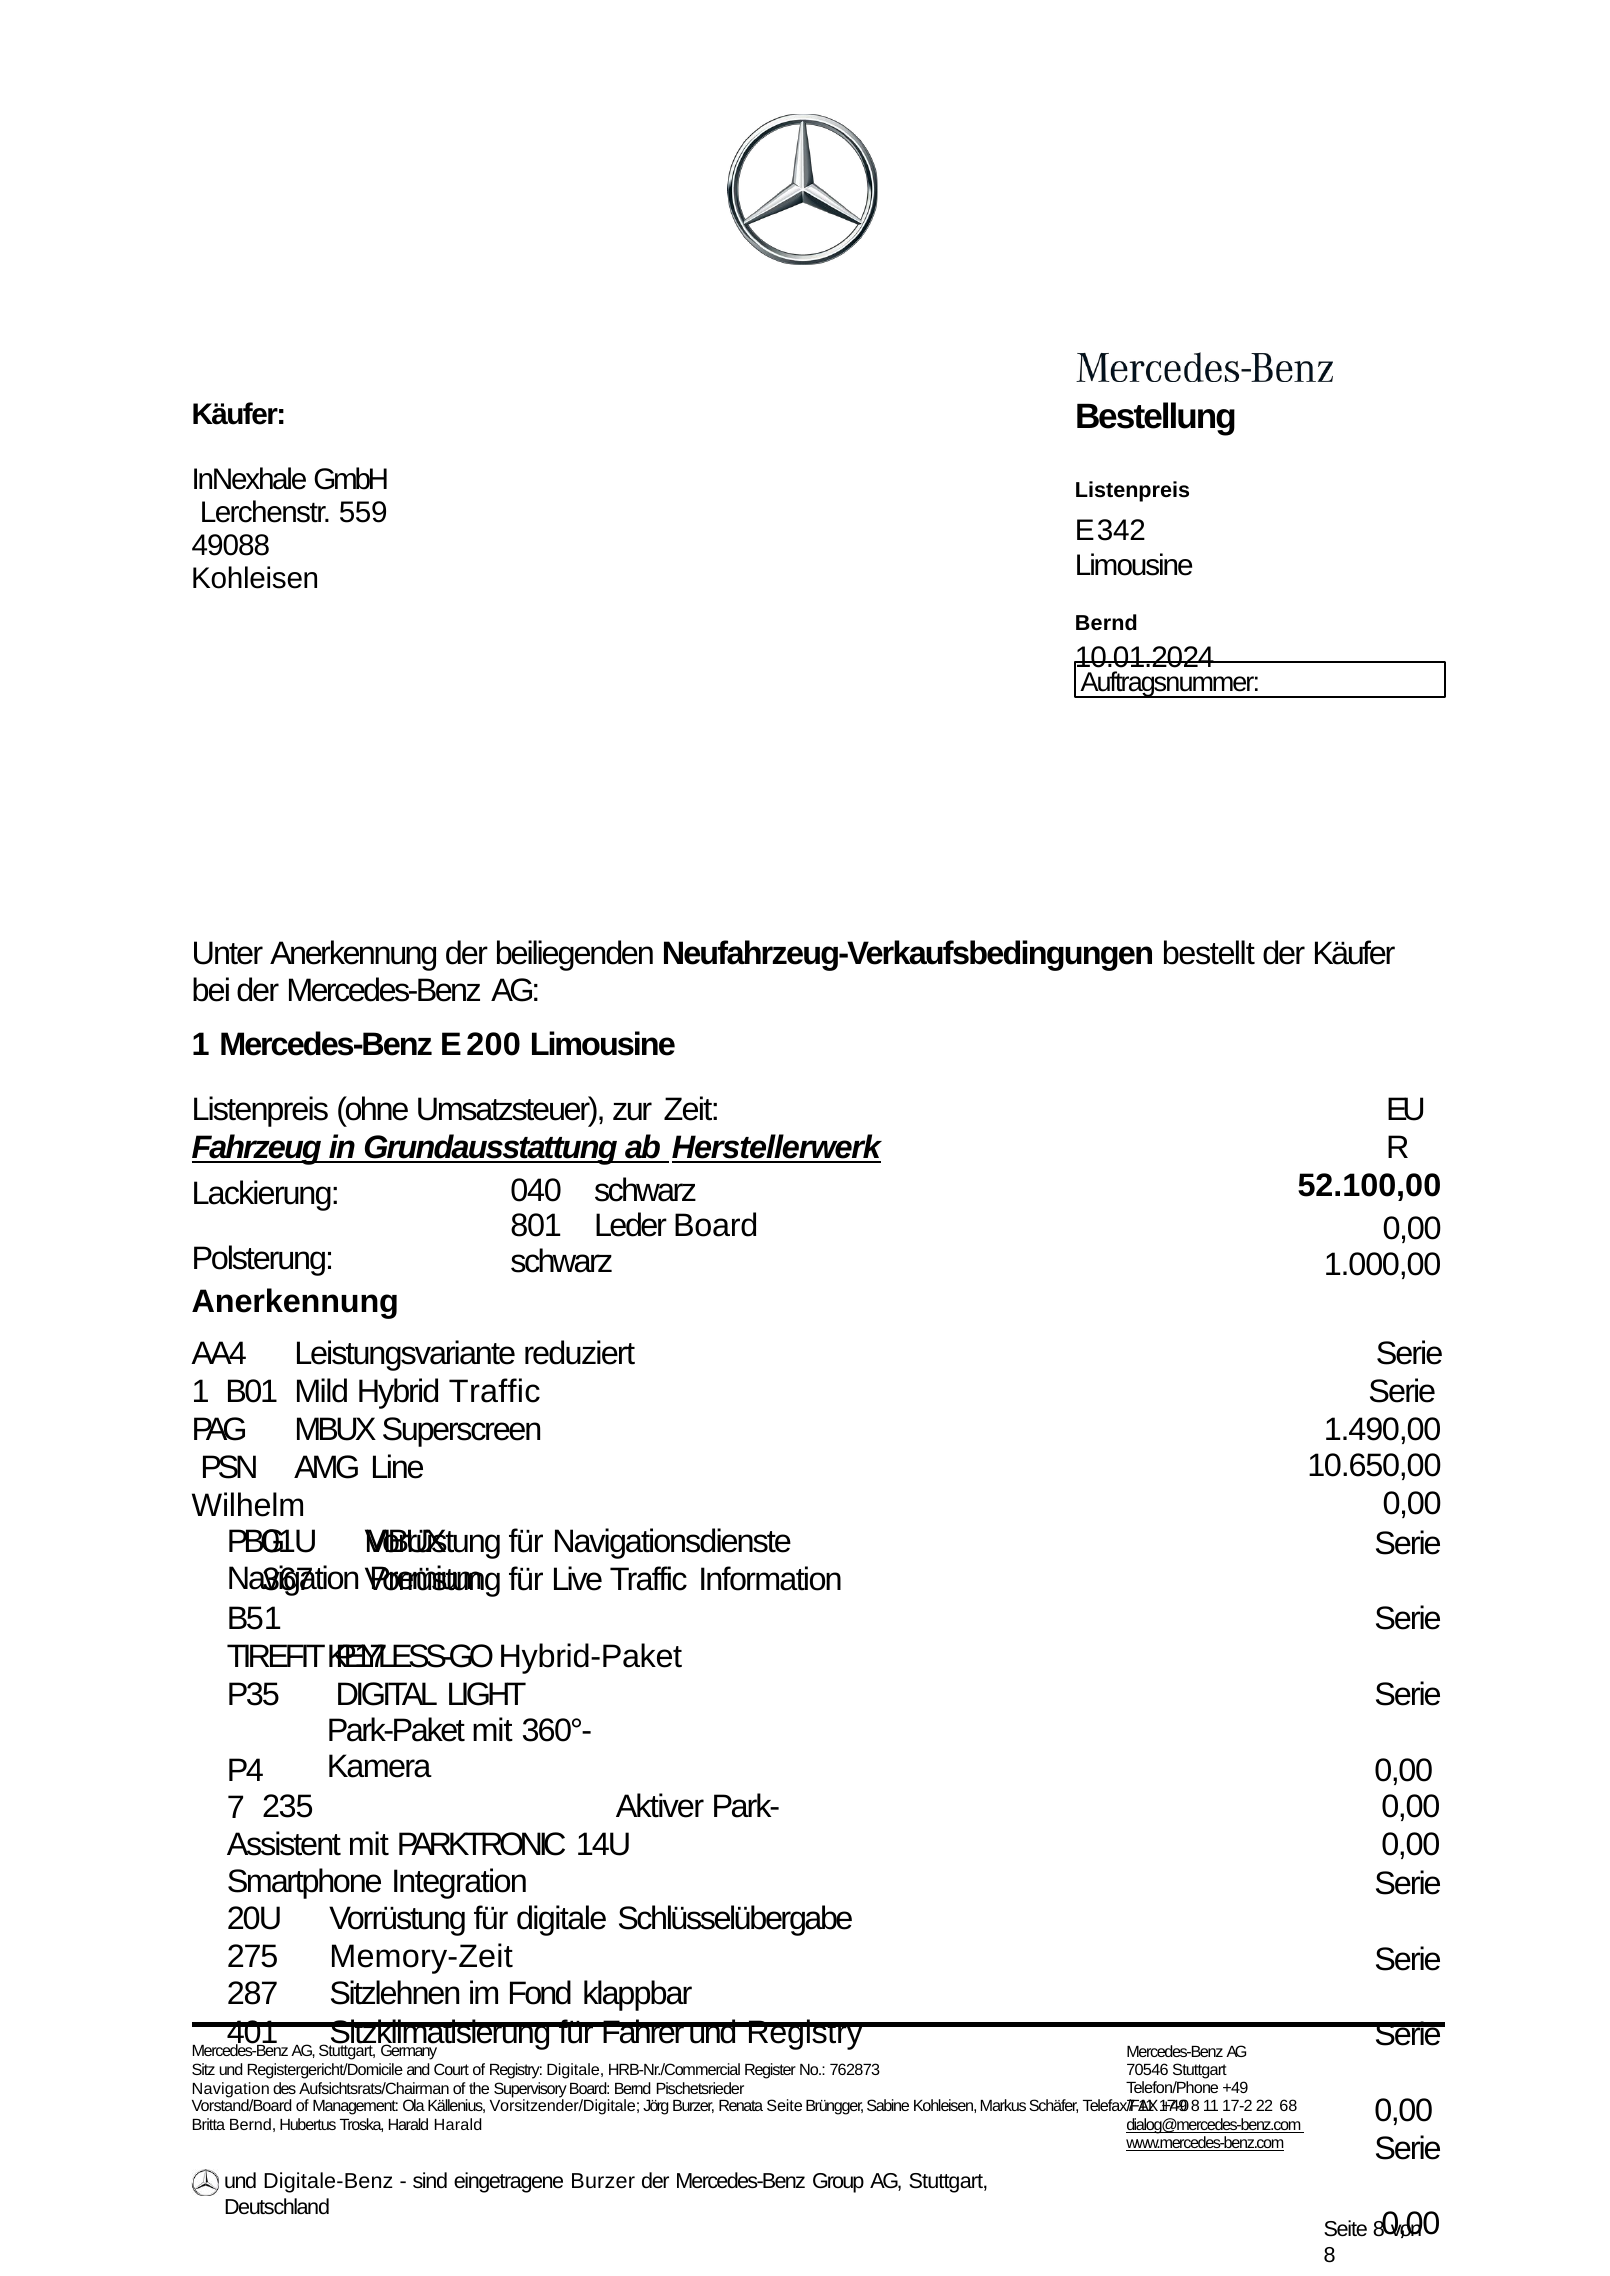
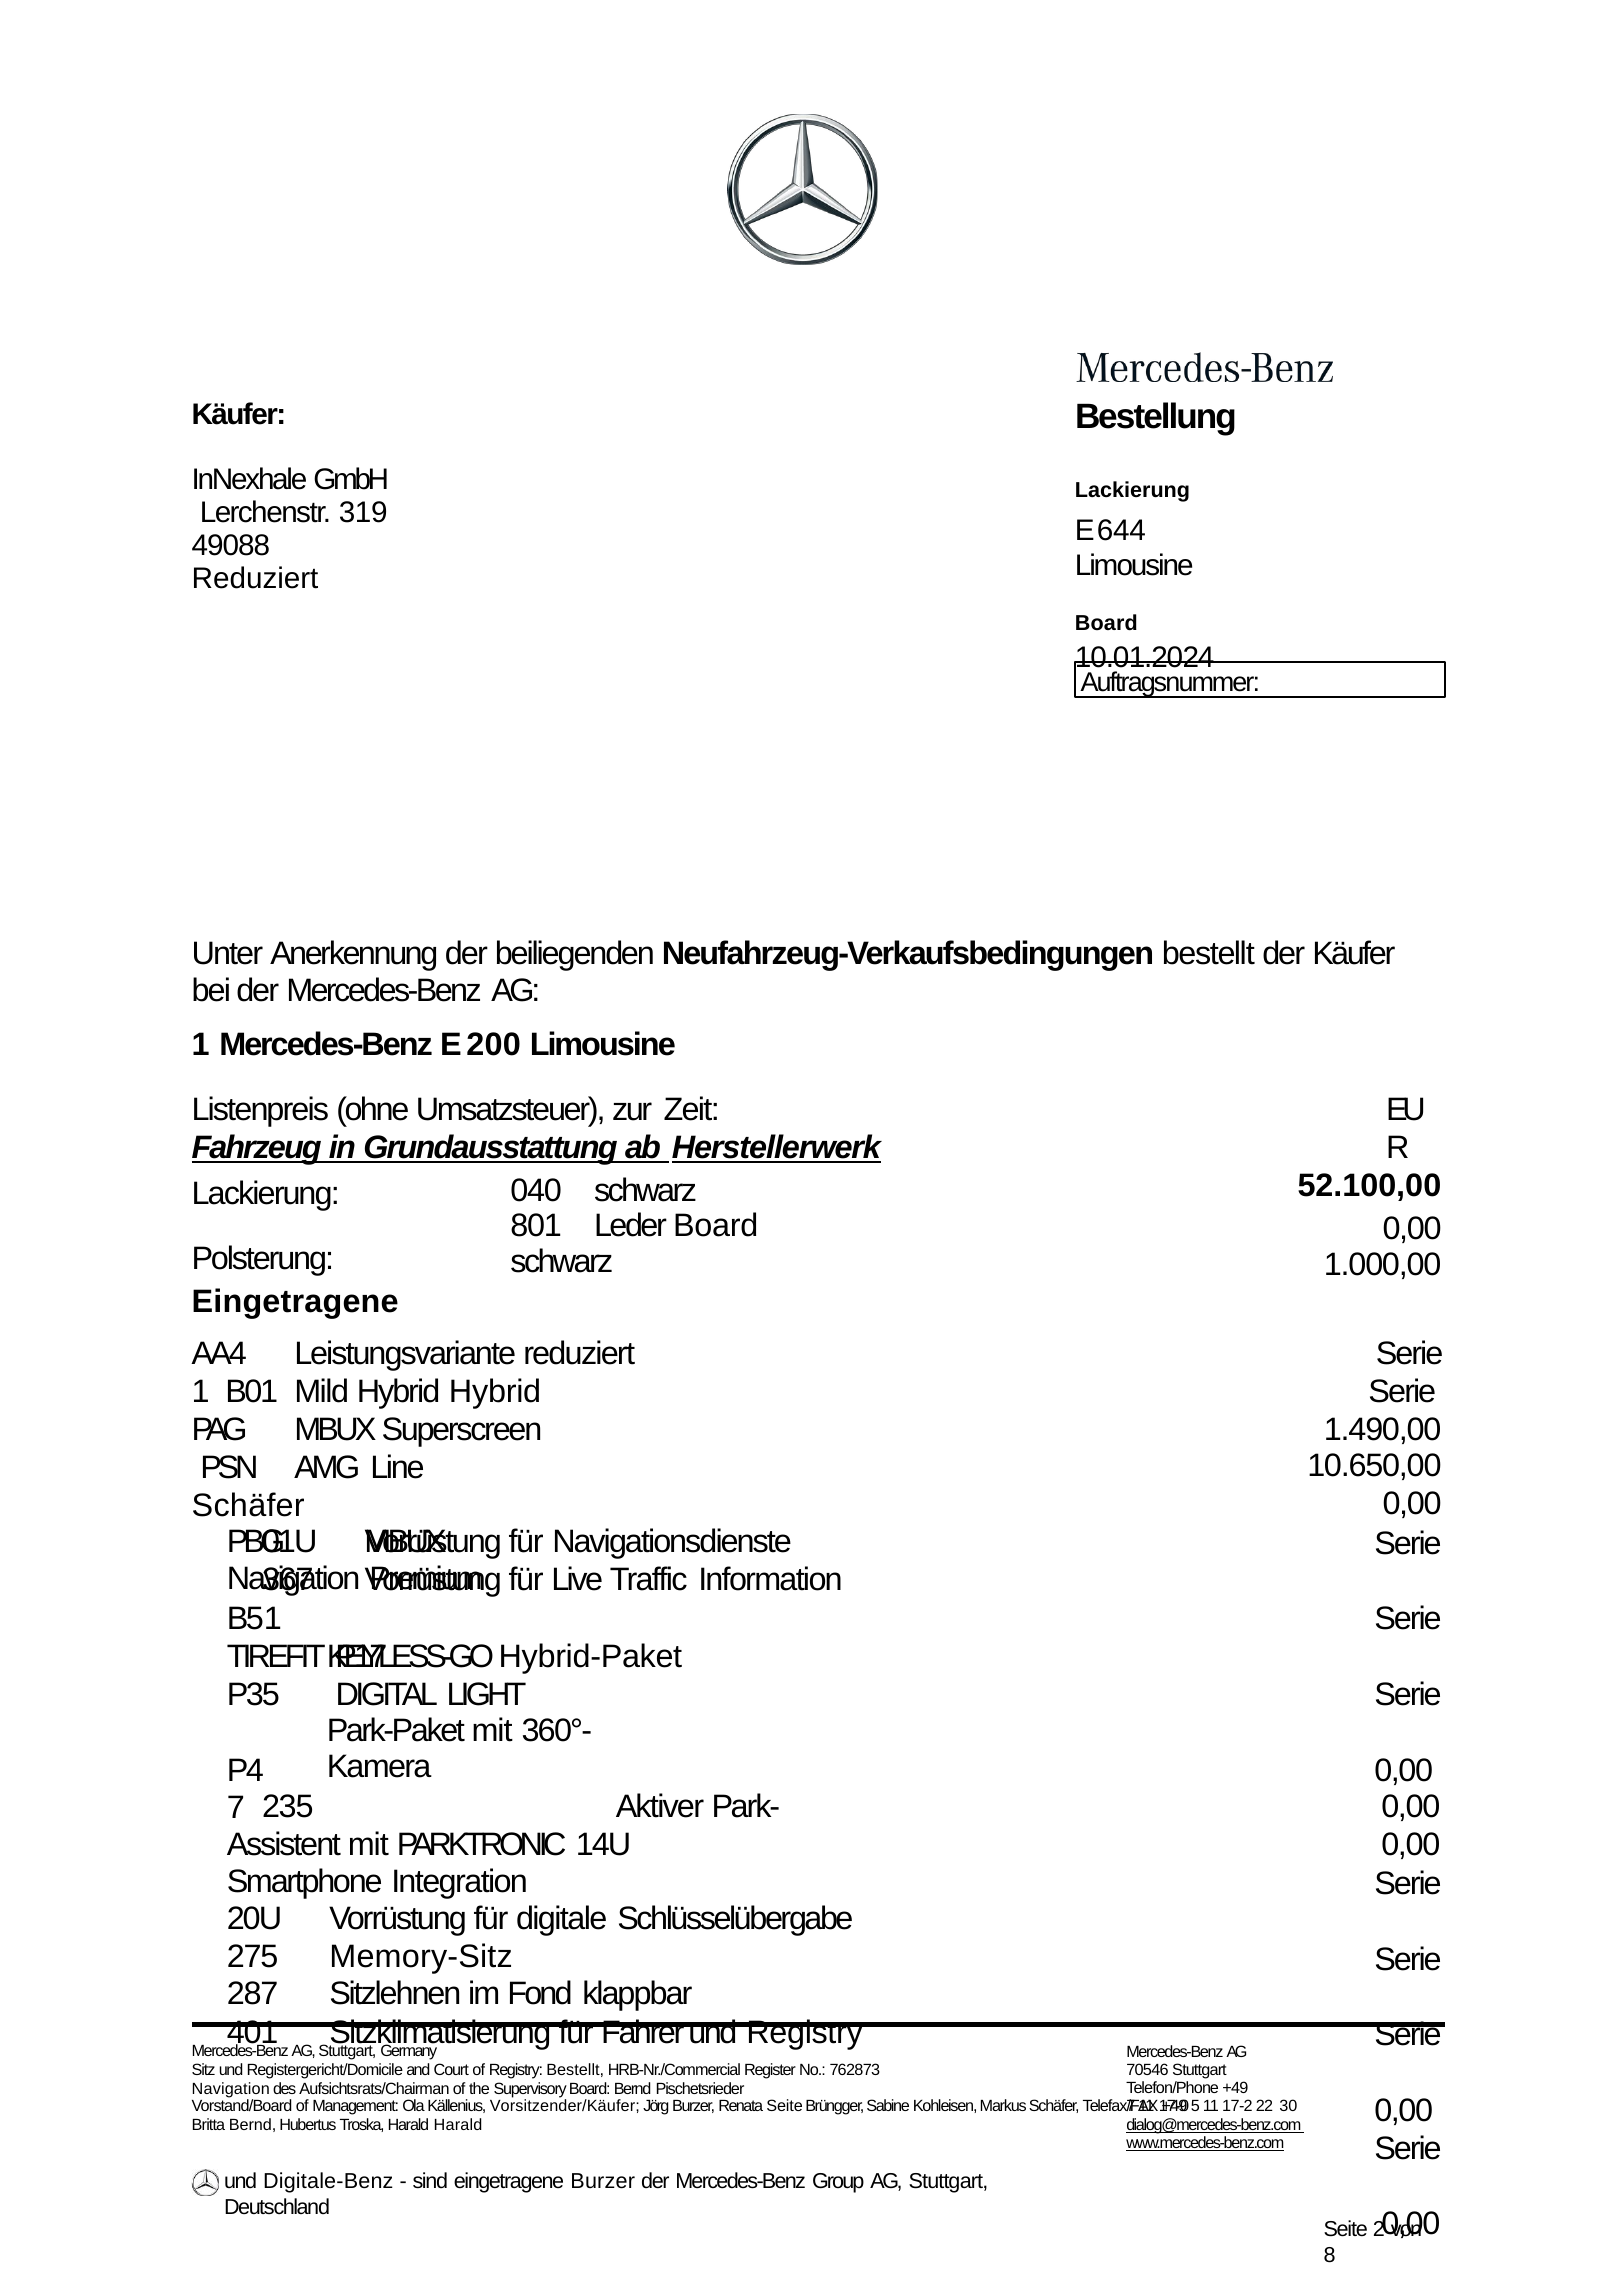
Listenpreis at (1133, 491): Listenpreis -> Lackierung
559: 559 -> 319
342: 342 -> 644
Kohleisen at (255, 578): Kohleisen -> Reduziert
Bernd at (1106, 623): Bernd -> Board
Anerkennung at (295, 1302): Anerkennung -> Eingetragene
Hybrid Traffic: Traffic -> Hybrid
Wilhelm at (249, 1505): Wilhelm -> Schäfer
Memory-Zeit: Memory-Zeit -> Memory-Sitz
Registry Digitale: Digitale -> Bestellt
Vorsitzender/Digitale: Vorsitzender/Digitale -> Vorsitzender/Käufer
8 at (1195, 2106): 8 -> 5
68: 68 -> 30
Seite 8: 8 -> 2
